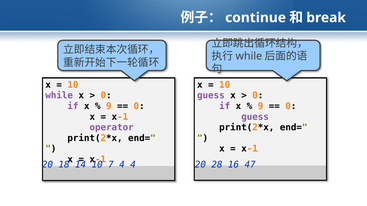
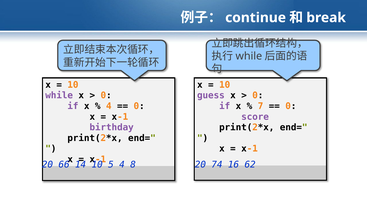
9 at (109, 106): 9 -> 4
9 at (261, 106): 9 -> 7
guess at (255, 117): guess -> score
operator: operator -> birthday
18: 18 -> 66
7: 7 -> 5
4 4: 4 -> 8
28: 28 -> 74
47: 47 -> 62
